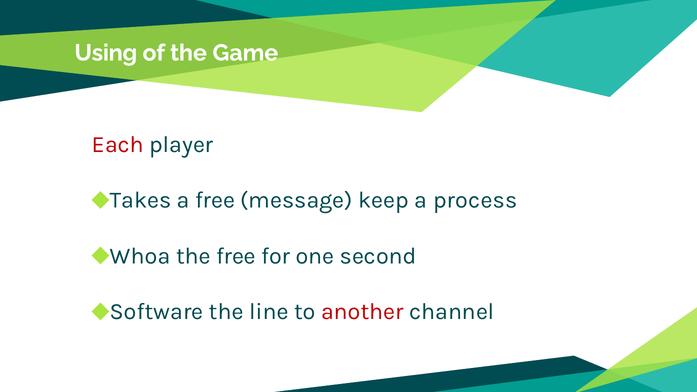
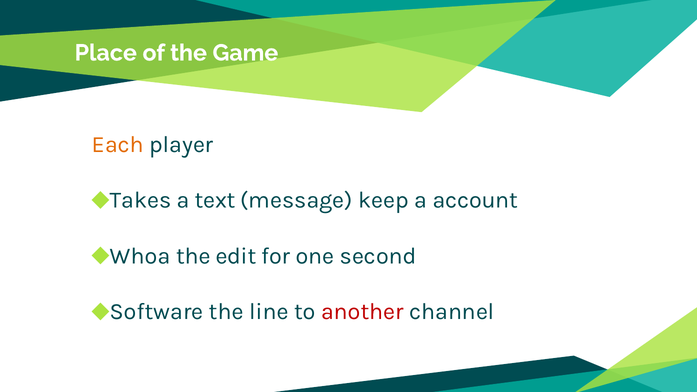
Using: Using -> Place
Each colour: red -> orange
a free: free -> text
process: process -> account
the free: free -> edit
